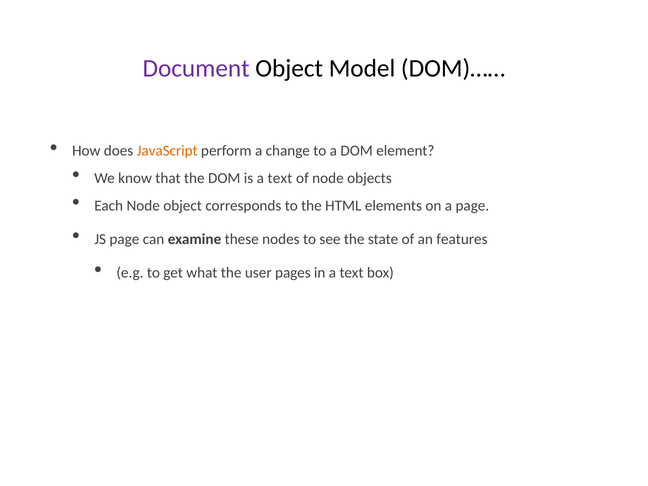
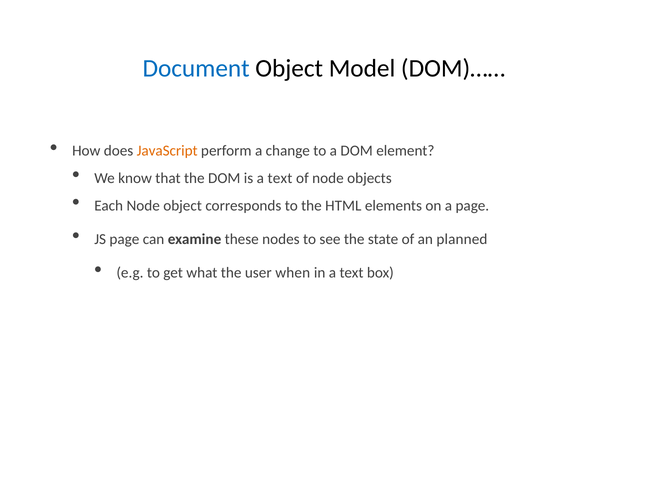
Document colour: purple -> blue
features: features -> planned
pages: pages -> when
